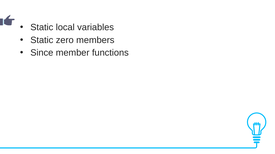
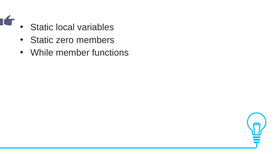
Since: Since -> While
